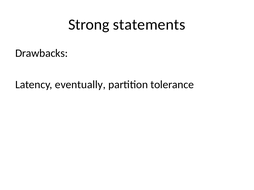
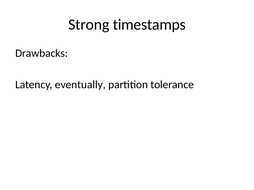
statements: statements -> timestamps
